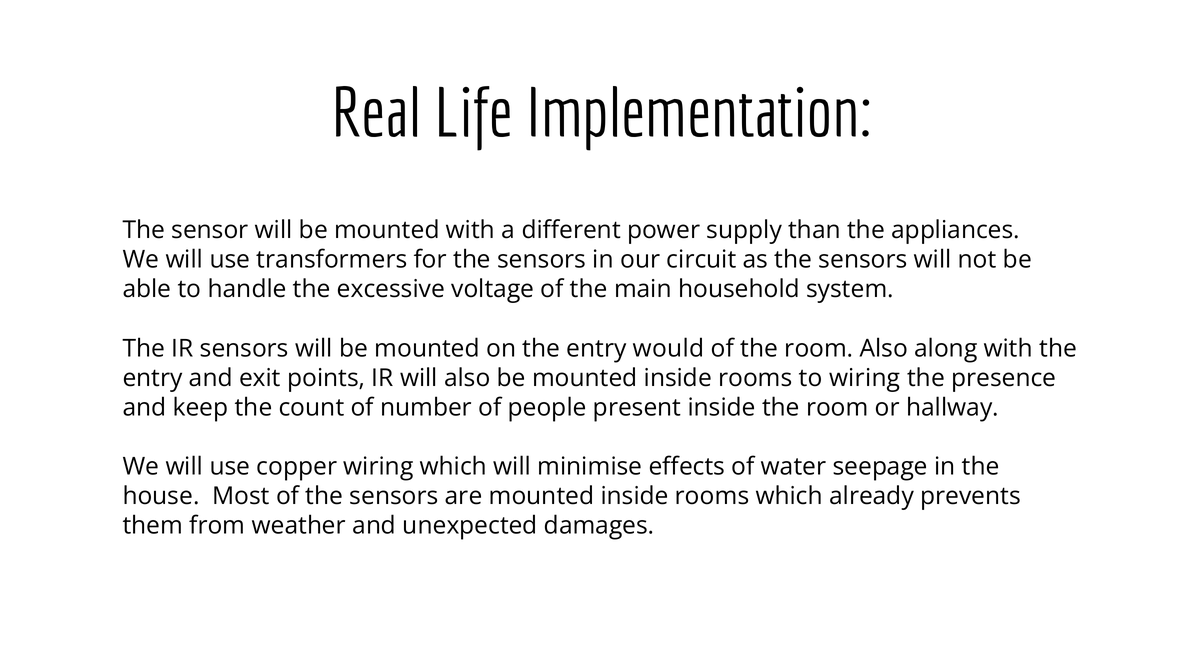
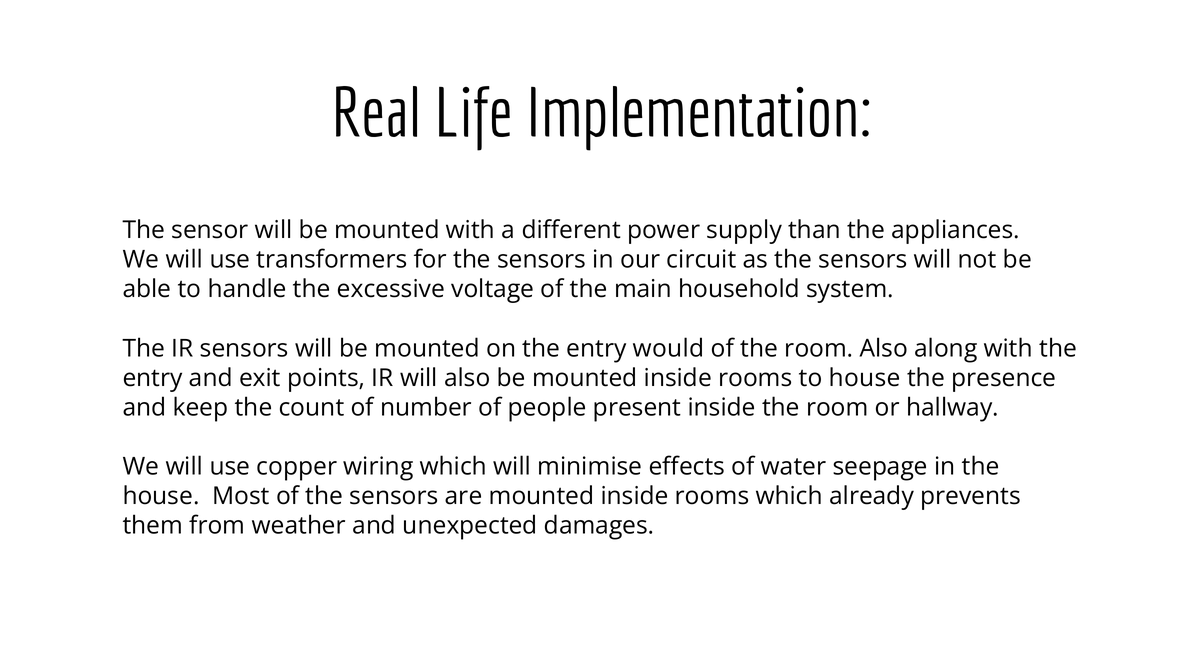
to wiring: wiring -> house
